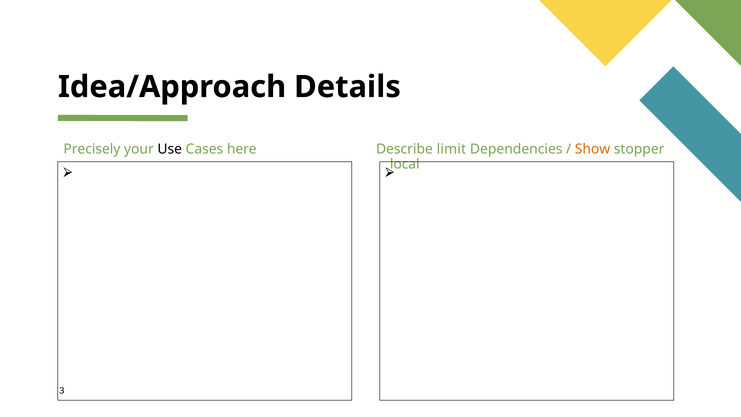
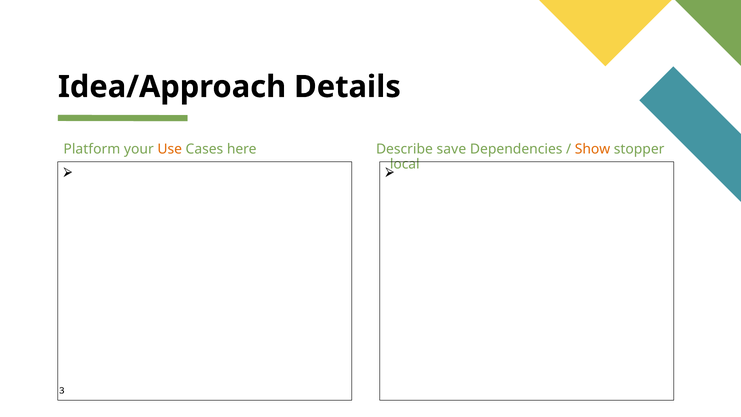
limit: limit -> save
Precisely: Precisely -> Platform
Use colour: black -> orange
